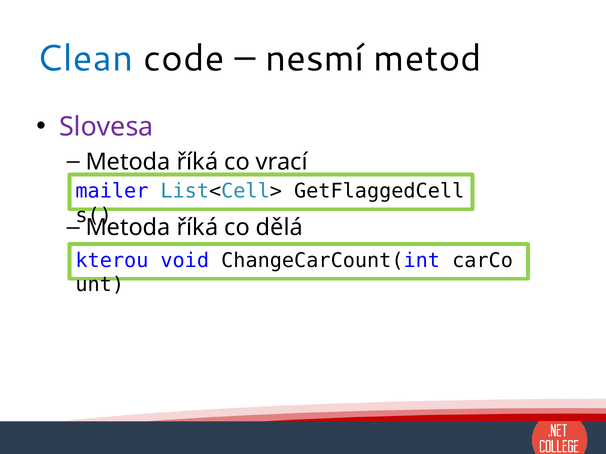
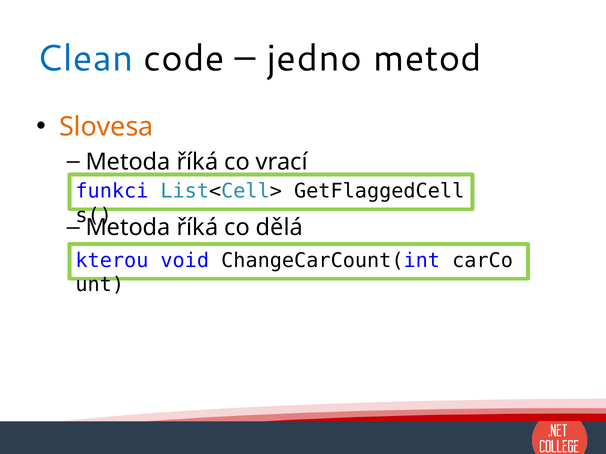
nesmí: nesmí -> jedno
Slovesa colour: purple -> orange
mailer: mailer -> funkci
